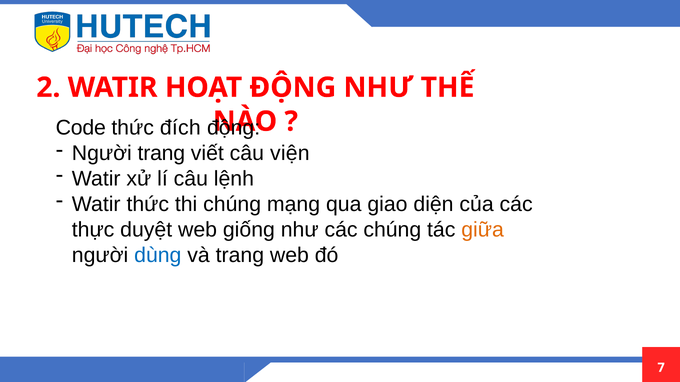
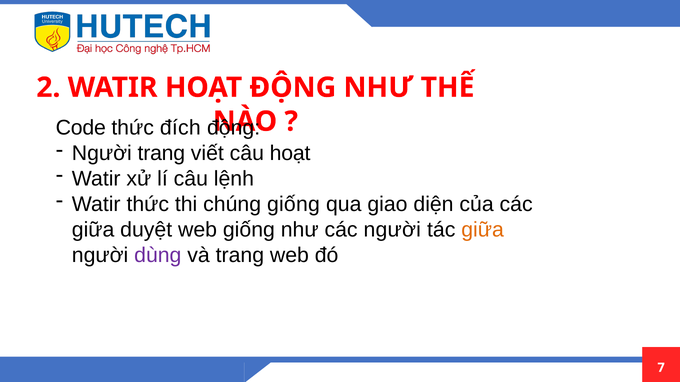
câu viện: viện -> hoạt
chúng mạng: mạng -> giống
thực at (93, 230): thực -> giữa
các chúng: chúng -> người
dùng colour: blue -> purple
